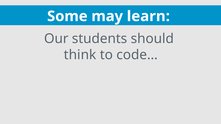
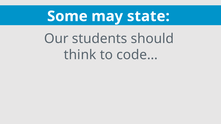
learn: learn -> state
